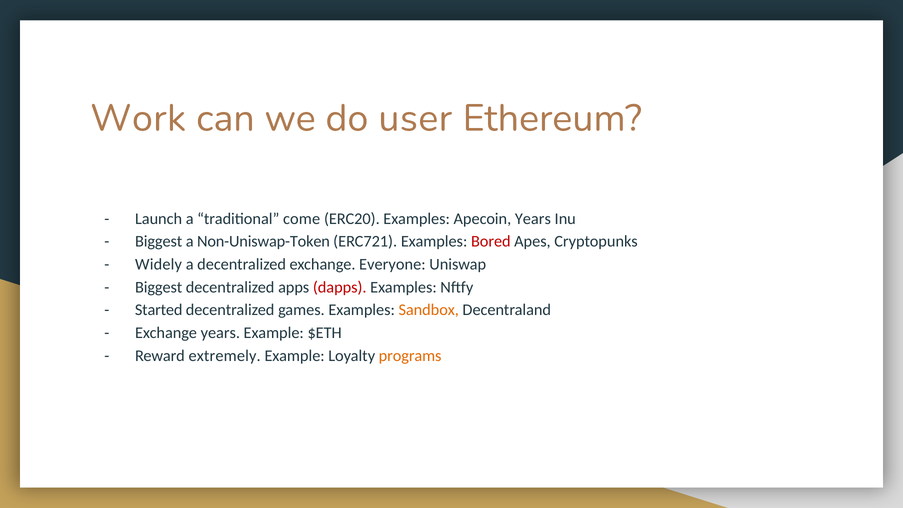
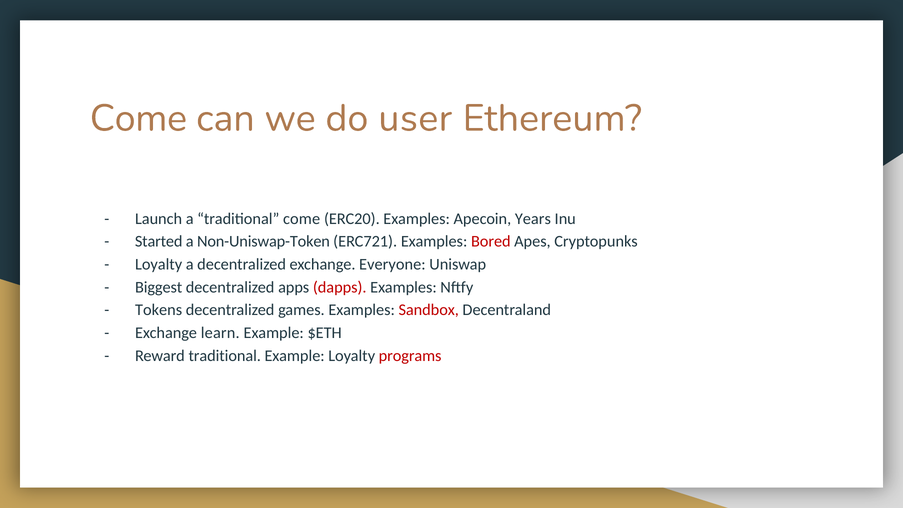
Work at (138, 118): Work -> Come
Biggest at (159, 242): Biggest -> Started
Widely at (159, 264): Widely -> Loyalty
Started: Started -> Tokens
Sandbox colour: orange -> red
Exchange years: years -> learn
Reward extremely: extremely -> traditional
programs colour: orange -> red
